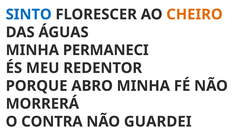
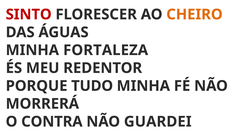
SINTO colour: blue -> red
PERMANECI: PERMANECI -> FORTALEZA
ABRO: ABRO -> TUDO
